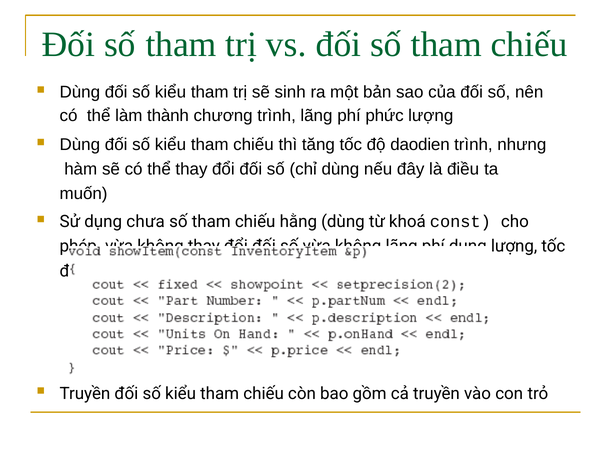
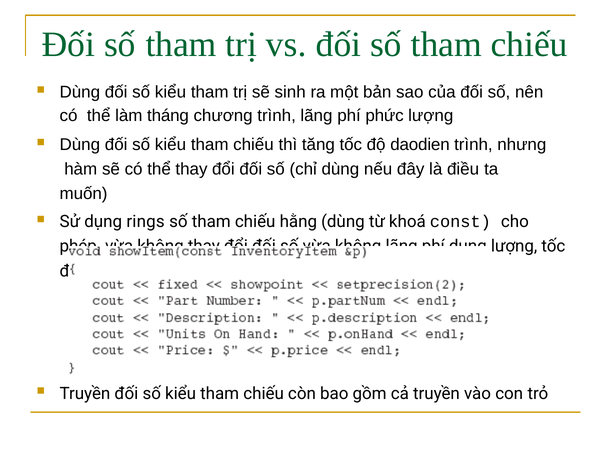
thành: thành -> tháng
chưa: chưa -> rings
